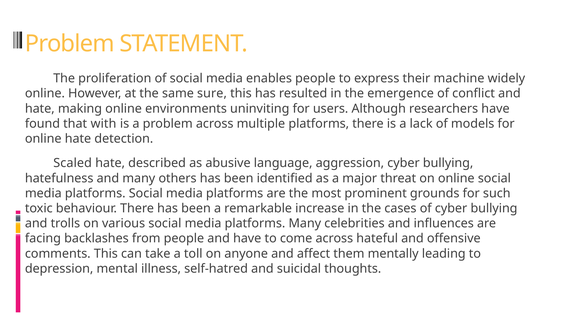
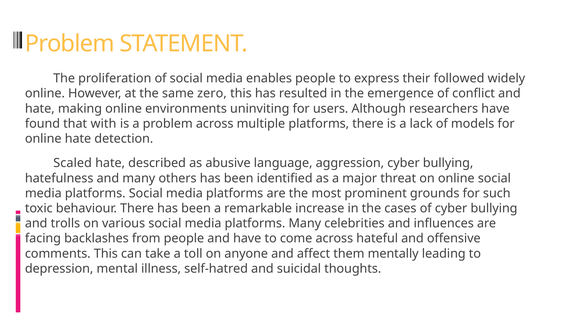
machine: machine -> followed
sure: sure -> zero
